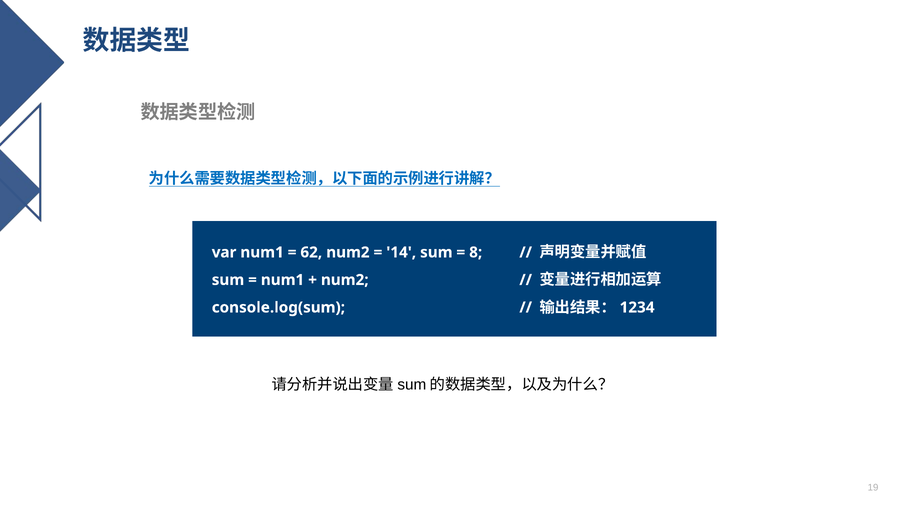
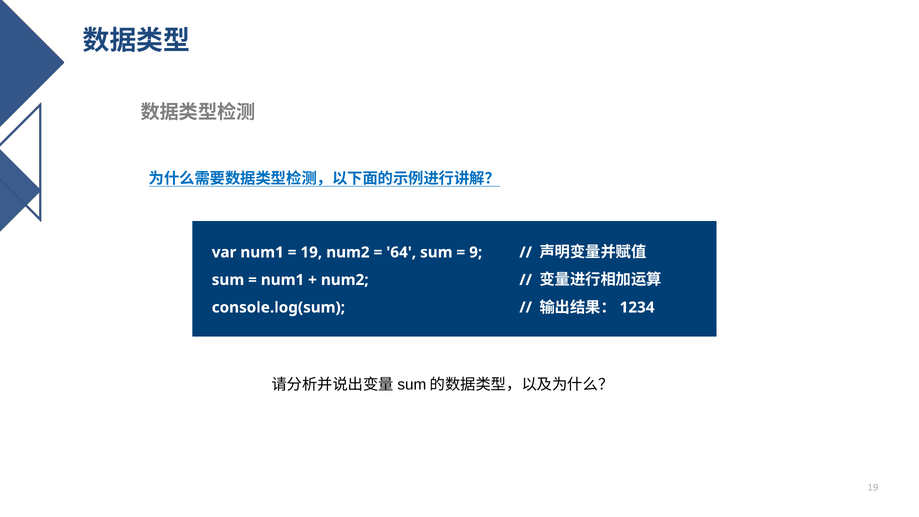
62 at (311, 252): 62 -> 19
14: 14 -> 64
8: 8 -> 9
